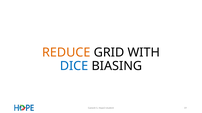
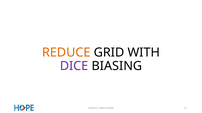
DICE colour: blue -> purple
